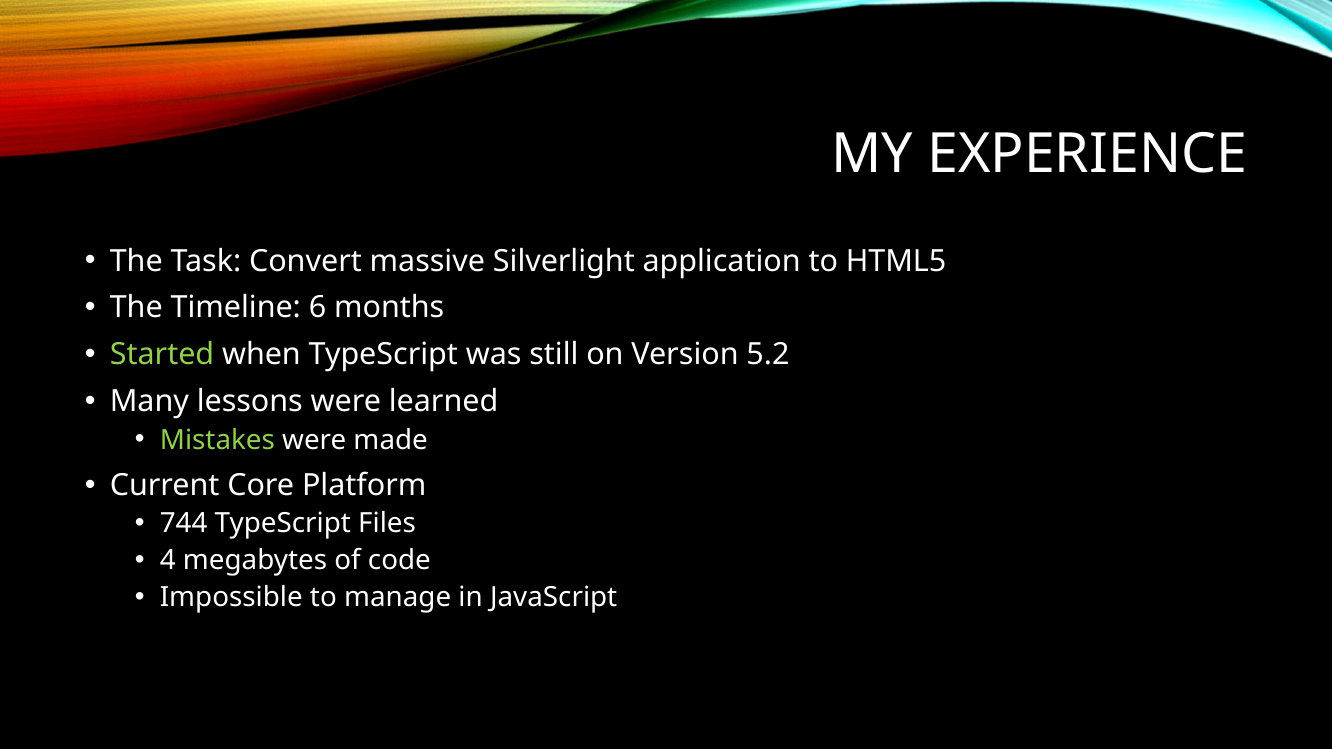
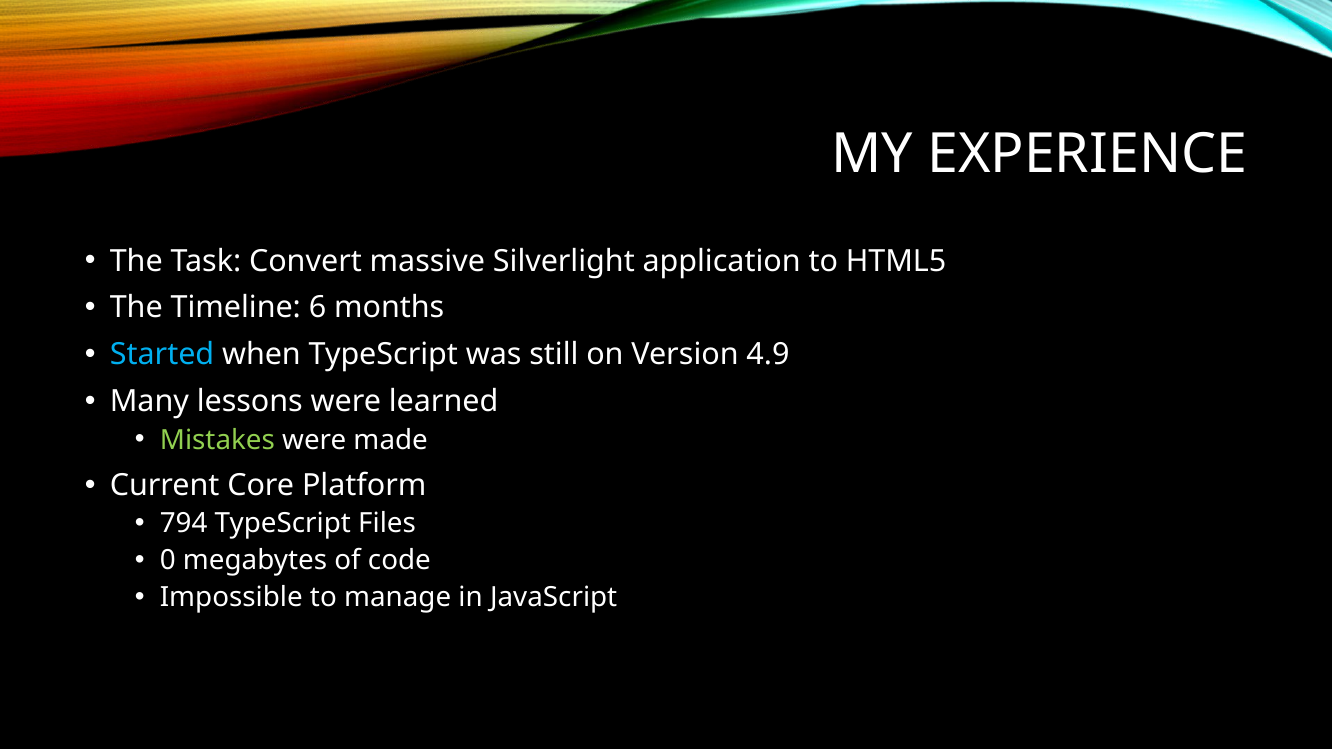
Started colour: light green -> light blue
5.2: 5.2 -> 4.9
744: 744 -> 794
4: 4 -> 0
